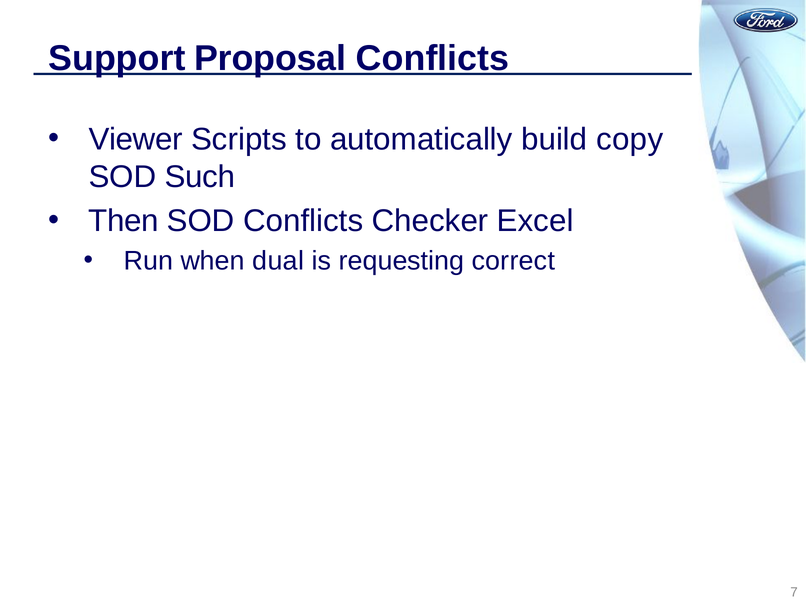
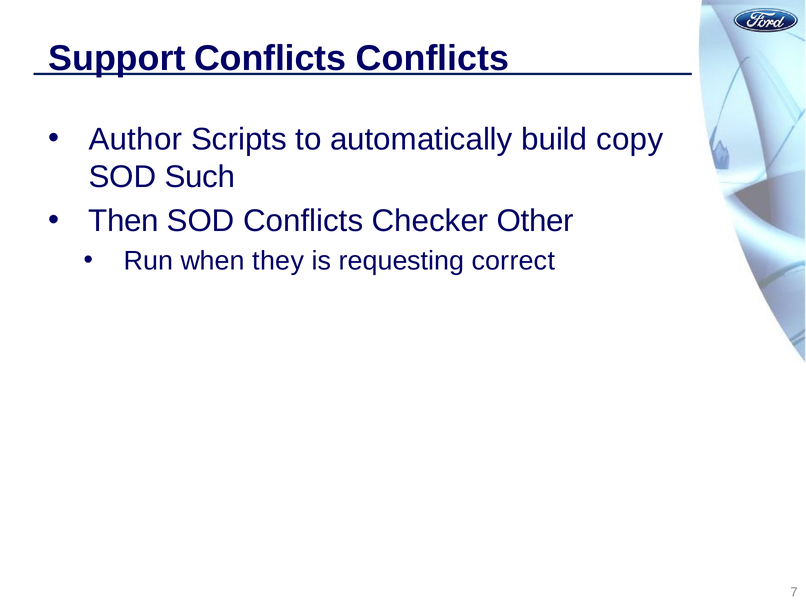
Support Proposal: Proposal -> Conflicts
Viewer: Viewer -> Author
Excel: Excel -> Other
dual: dual -> they
